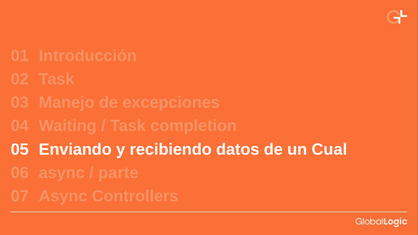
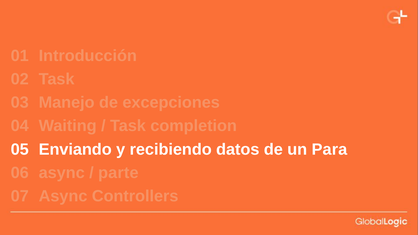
Cual: Cual -> Para
